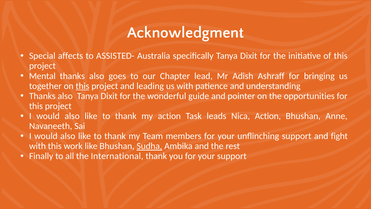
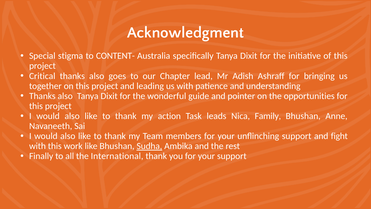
affects: affects -> stigma
ASSISTED-: ASSISTED- -> CONTENT-
Mental: Mental -> Critical
this at (82, 86) underline: present -> none
Nica Action: Action -> Family
